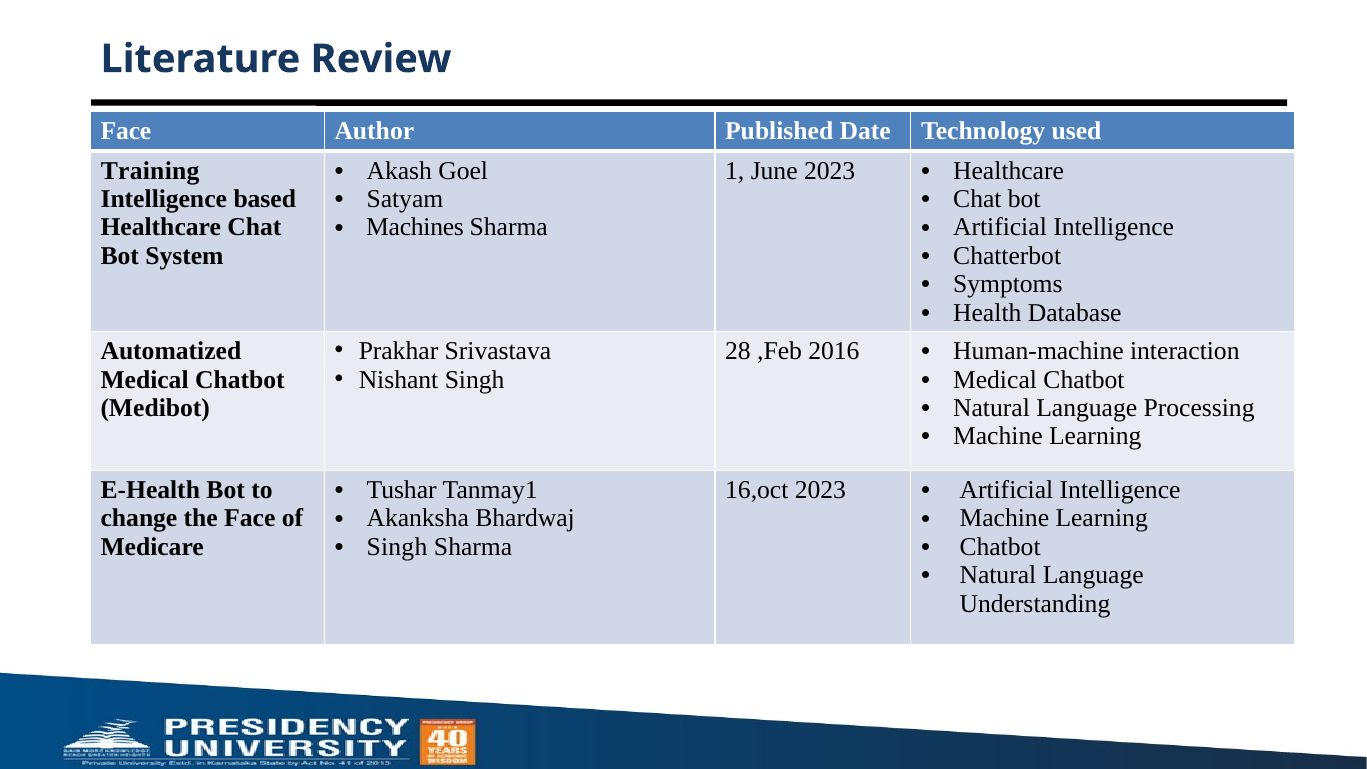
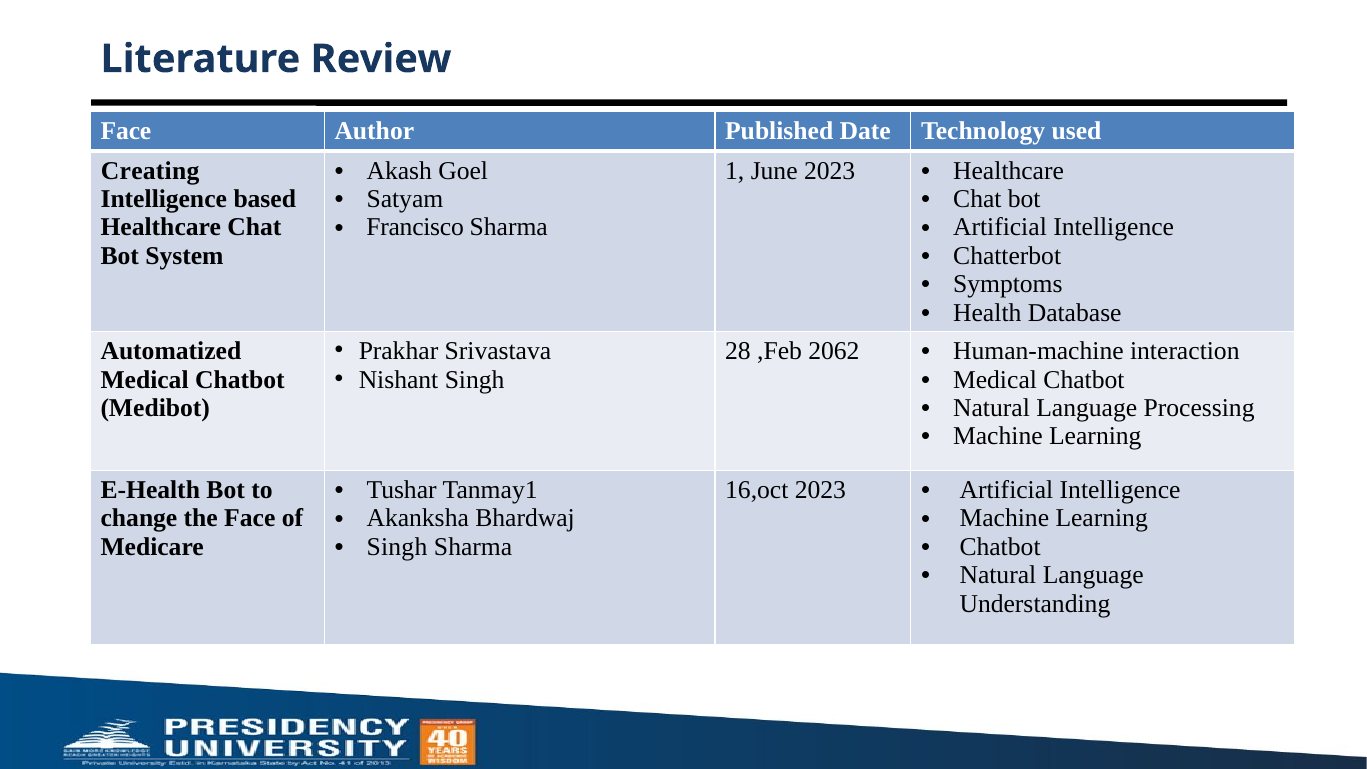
Training: Training -> Creating
Machines: Machines -> Francisco
2016: 2016 -> 2062
